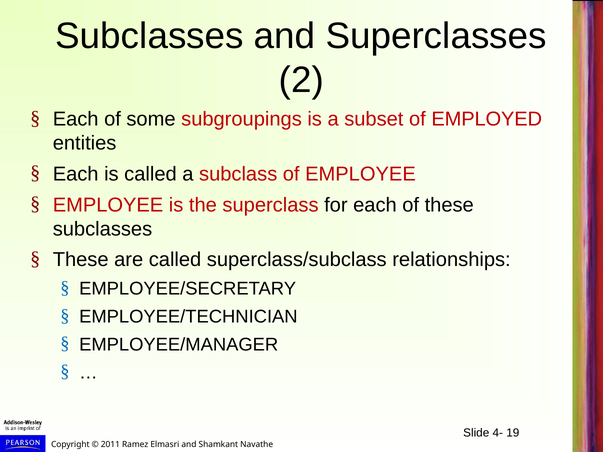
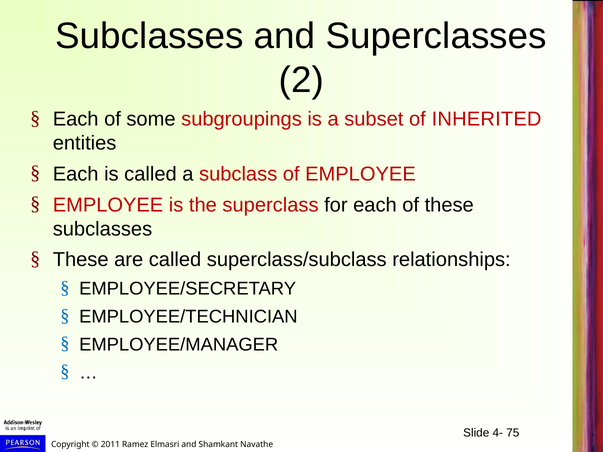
EMPLOYED: EMPLOYED -> INHERITED
19: 19 -> 75
